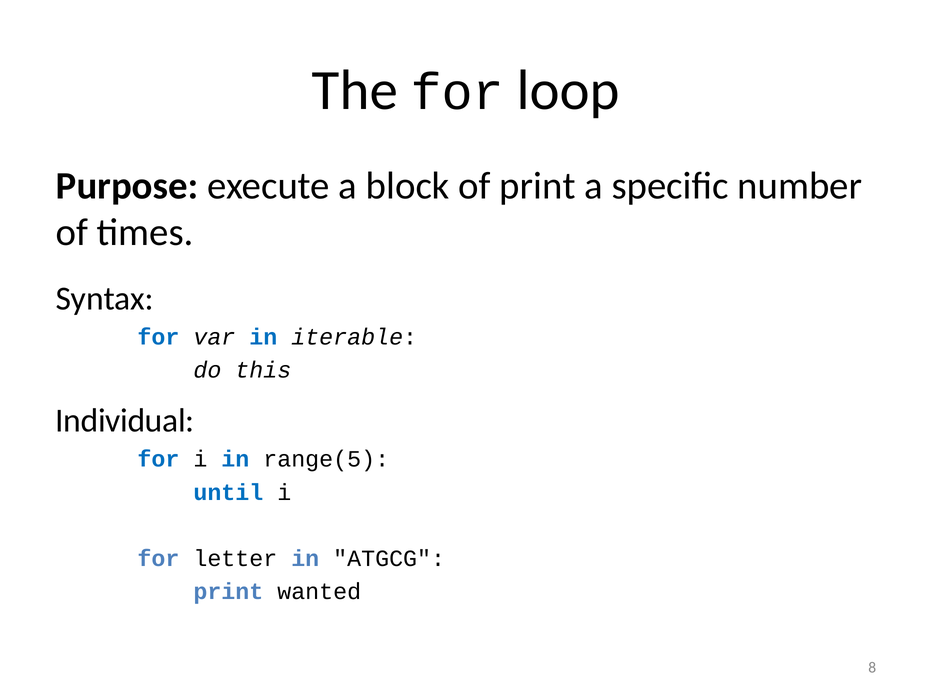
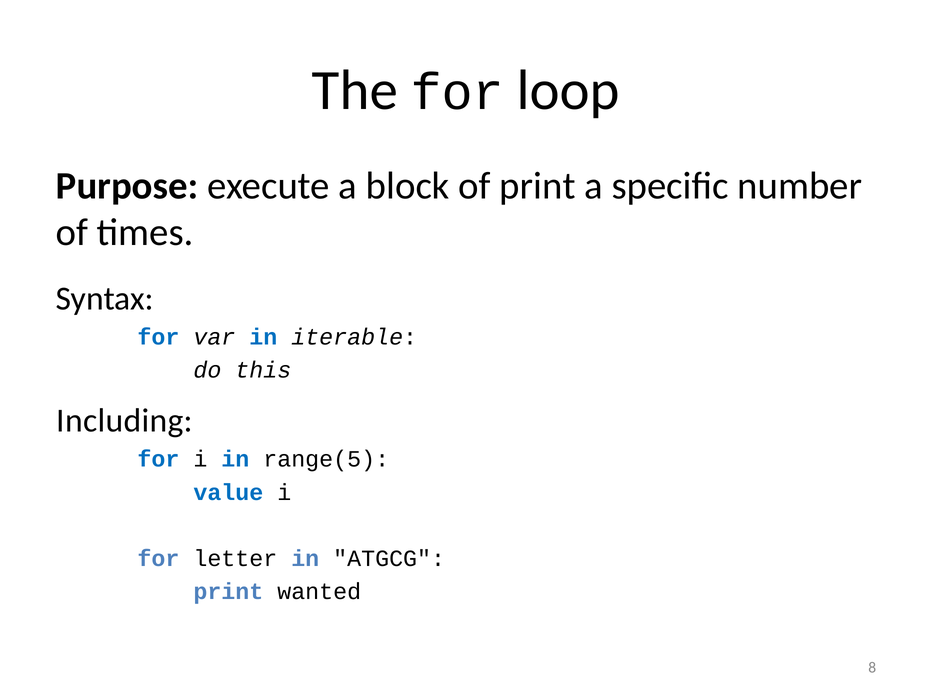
Individual: Individual -> Including
until: until -> value
